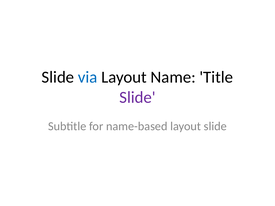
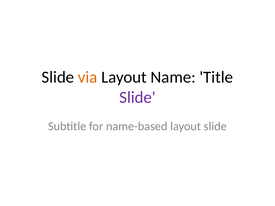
via colour: blue -> orange
